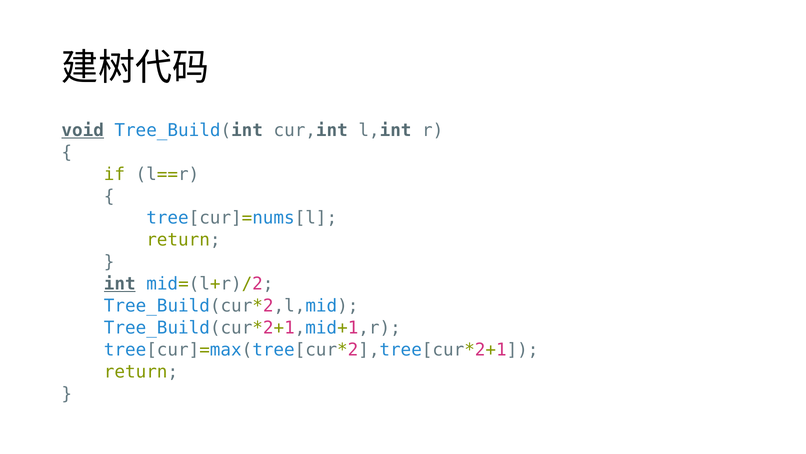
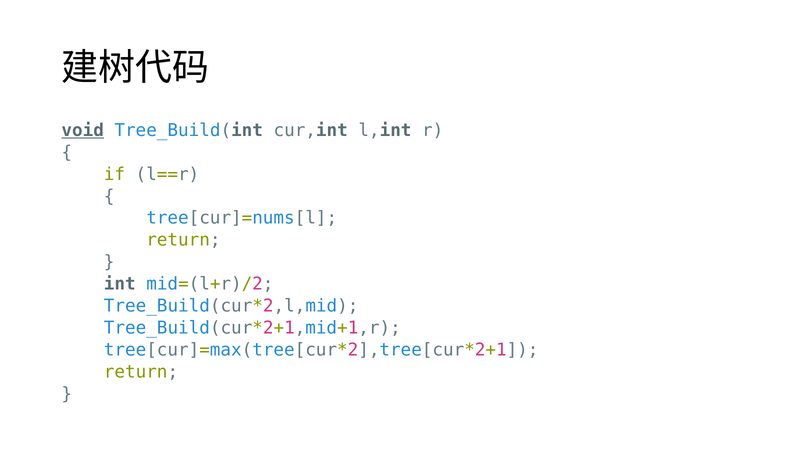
int underline: present -> none
